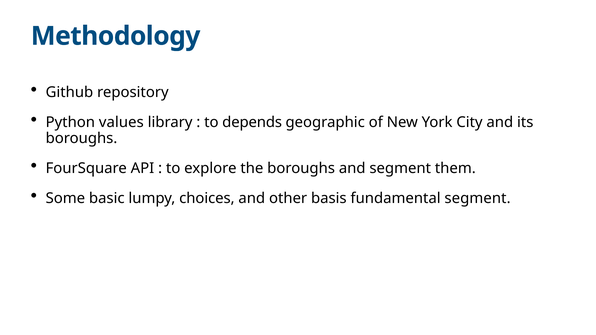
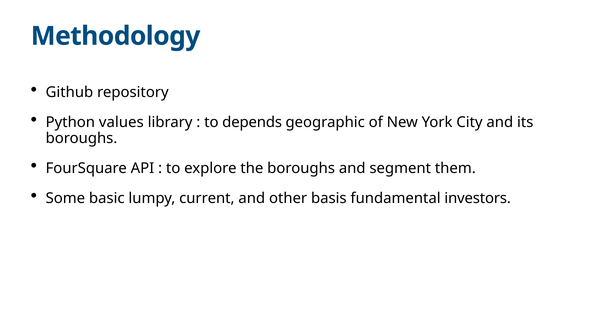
choices: choices -> current
fundamental segment: segment -> investors
